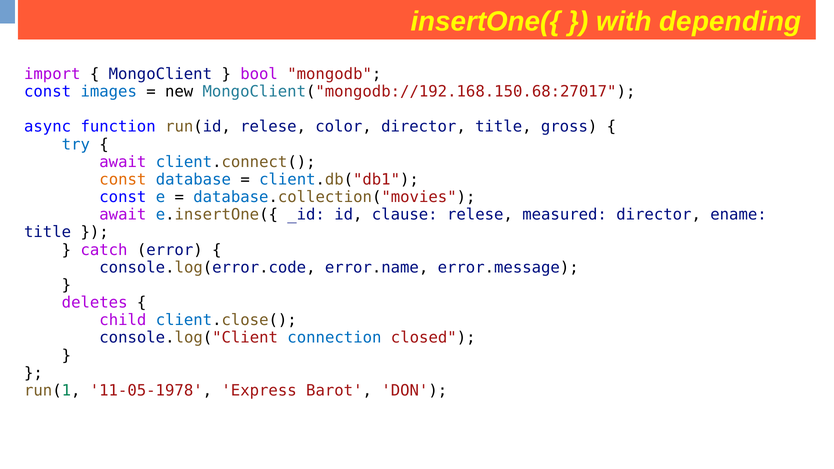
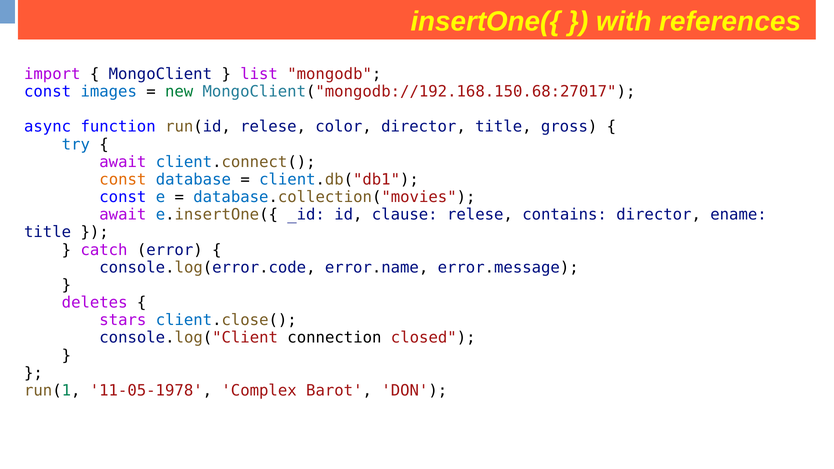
depending: depending -> references
bool: bool -> list
new colour: black -> green
measured: measured -> contains
child: child -> stars
connection colour: blue -> black
Express: Express -> Complex
